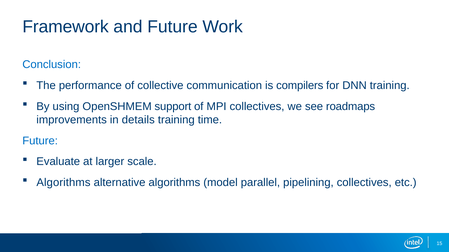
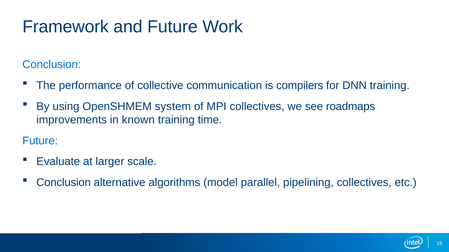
support: support -> system
details: details -> known
Algorithms at (63, 183): Algorithms -> Conclusion
